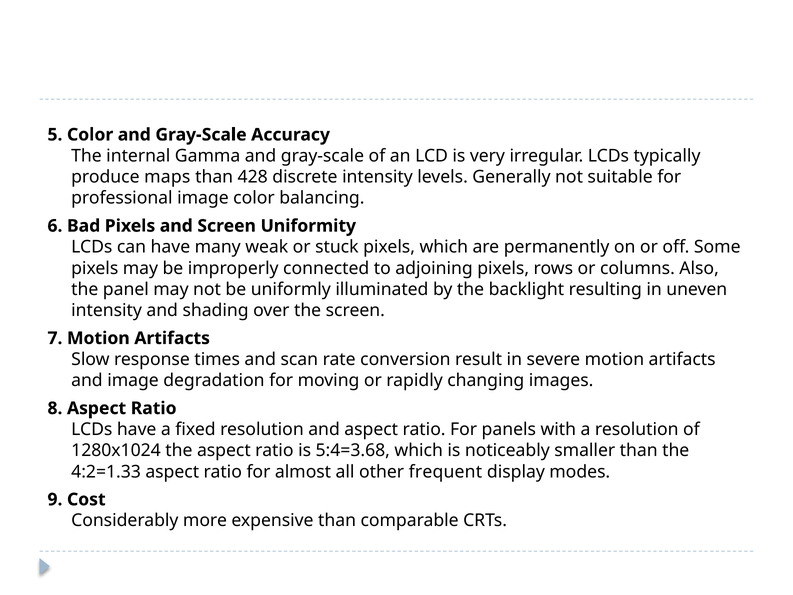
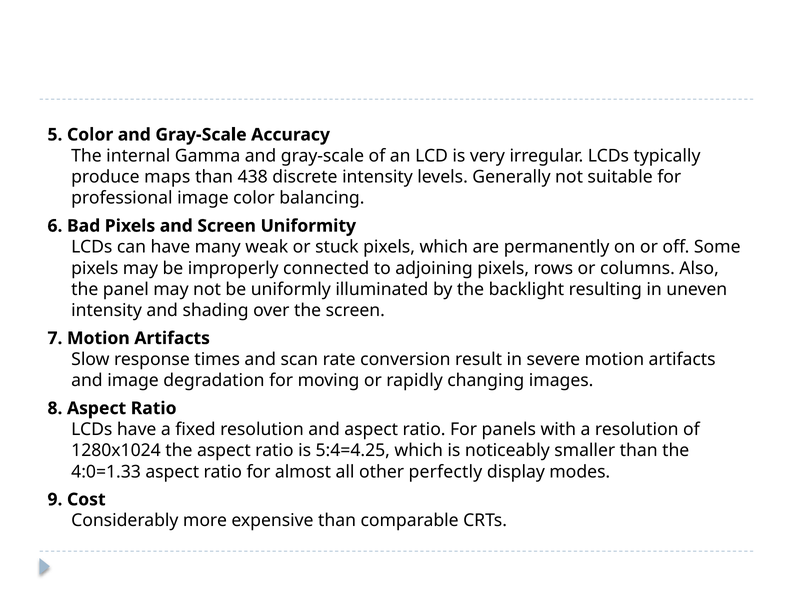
428: 428 -> 438
5:4=3.68: 5:4=3.68 -> 5:4=4.25
4:2=1.33: 4:2=1.33 -> 4:0=1.33
frequent: frequent -> perfectly
